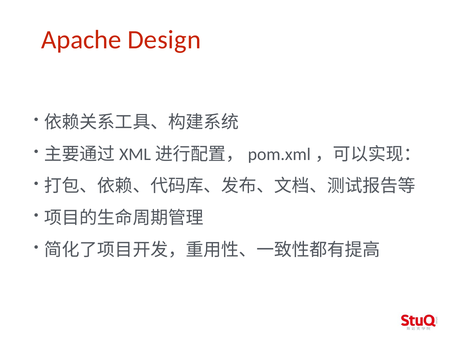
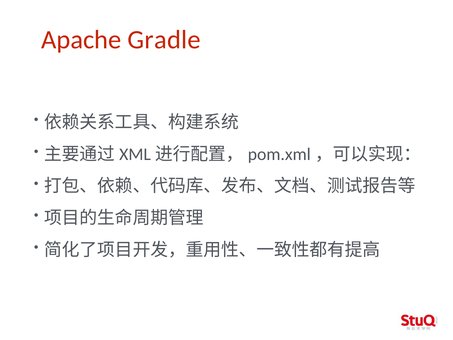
Design: Design -> Gradle
